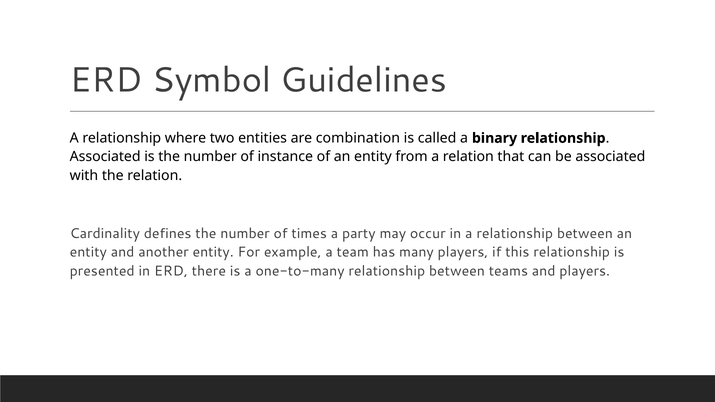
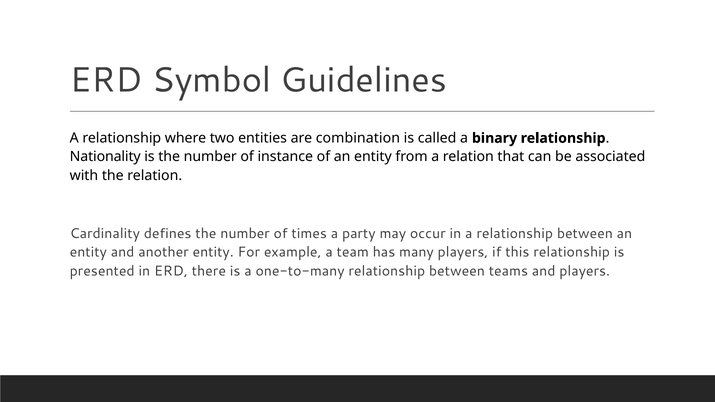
Associated at (105, 157): Associated -> Nationality
